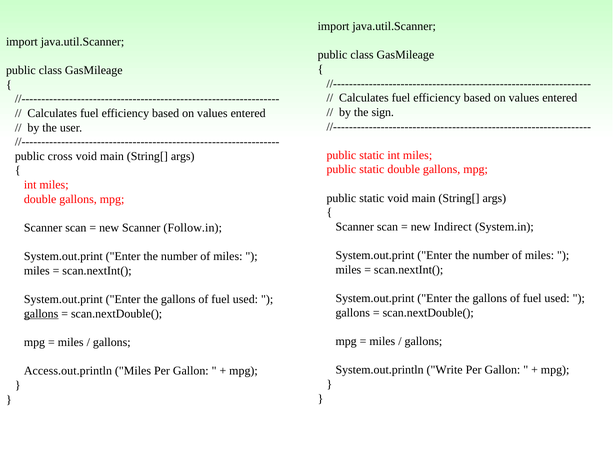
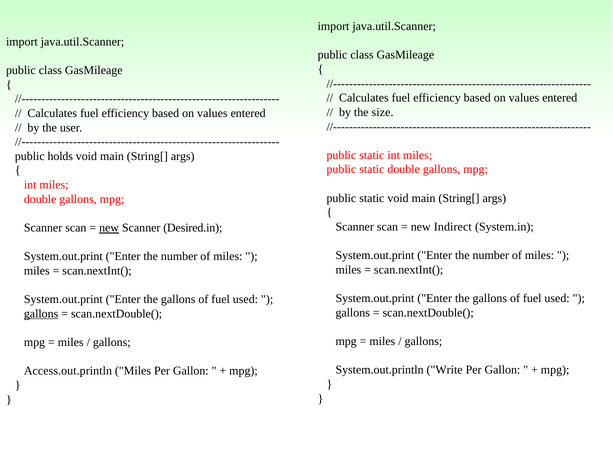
sign: sign -> size
cross: cross -> holds
new at (109, 228) underline: none -> present
Follow.in: Follow.in -> Desired.in
